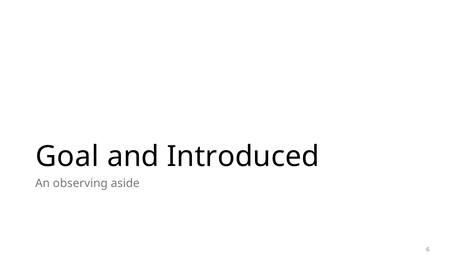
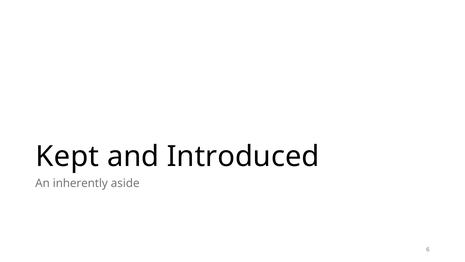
Goal: Goal -> Kept
observing: observing -> inherently
